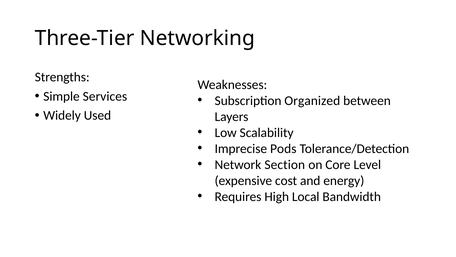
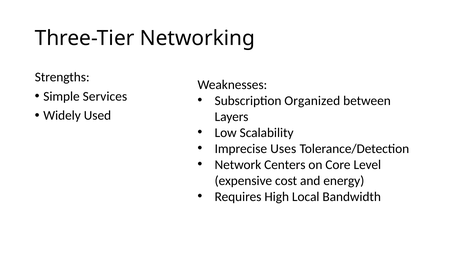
Pods: Pods -> Uses
Section: Section -> Centers
